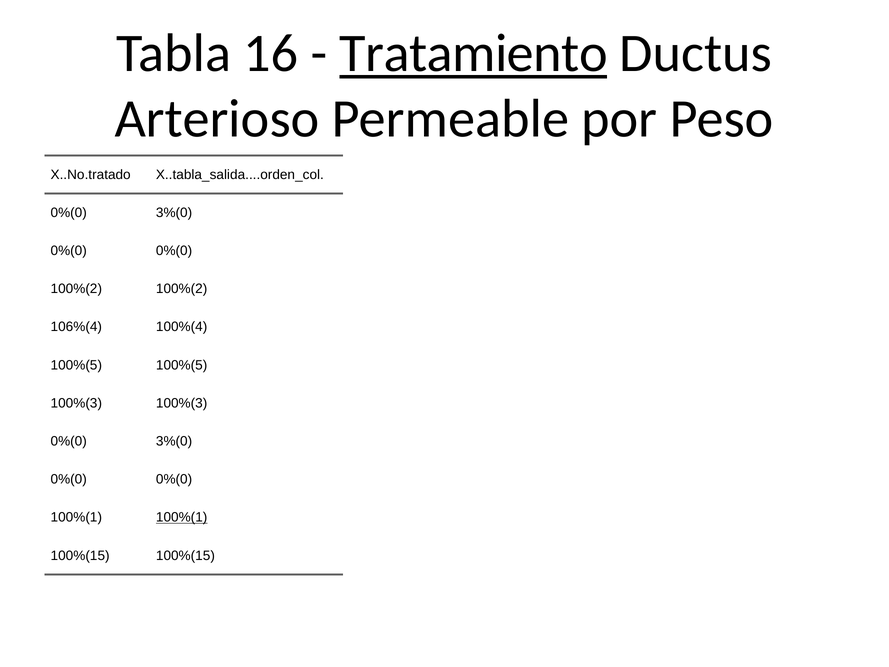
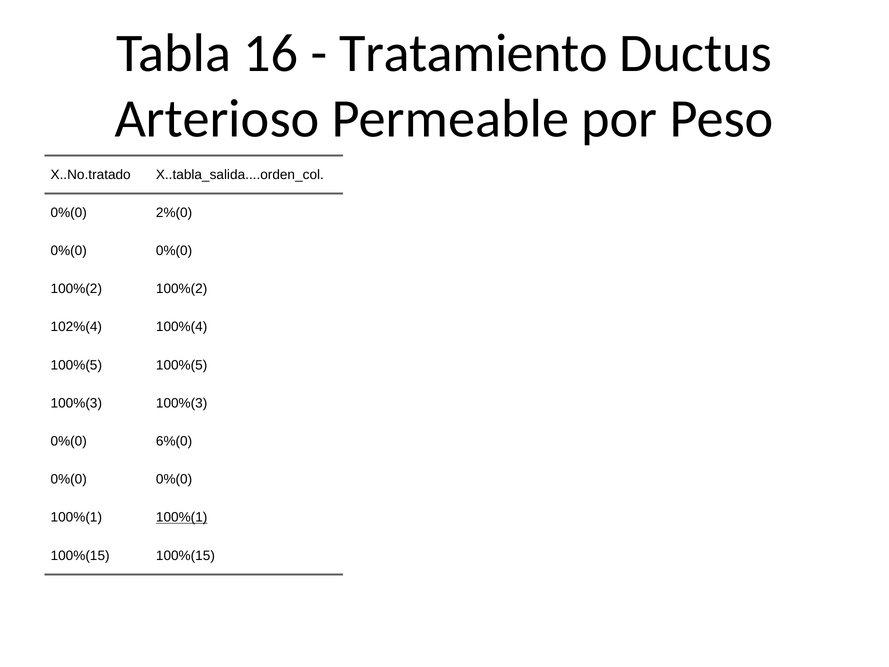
Tratamiento underline: present -> none
3%(0 at (174, 213): 3%(0 -> 2%(0
106%(4: 106%(4 -> 102%(4
3%(0 at (174, 441): 3%(0 -> 6%(0
